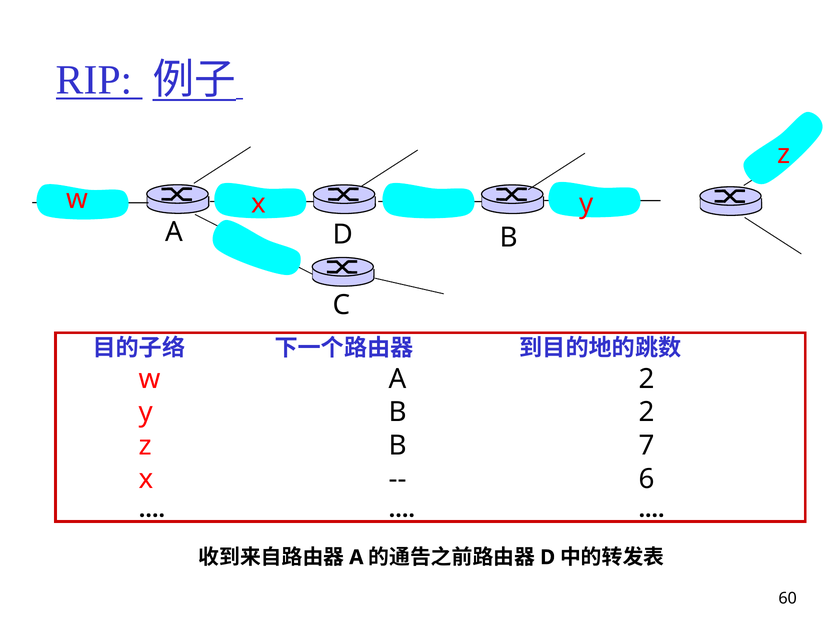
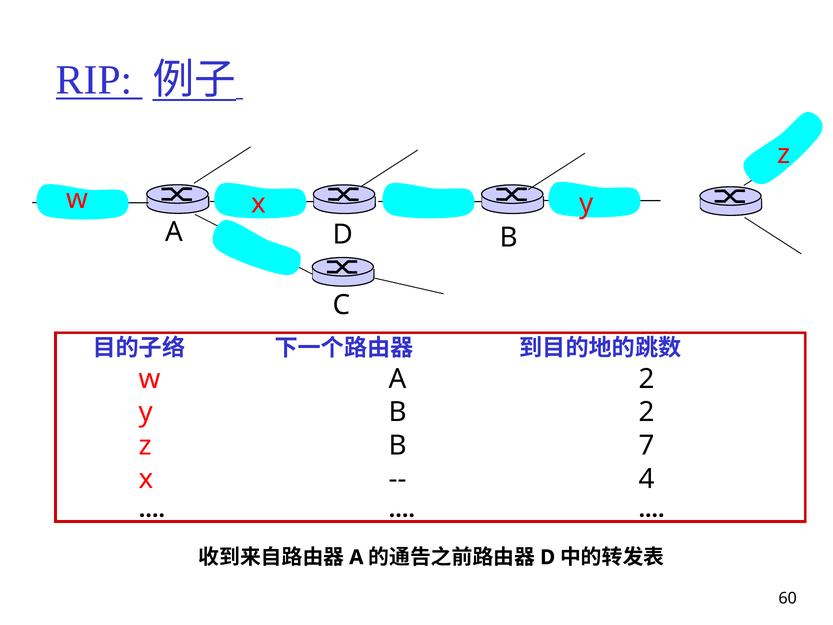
6: 6 -> 4
